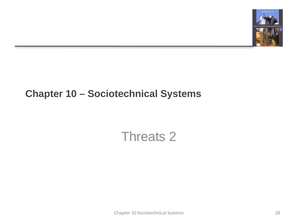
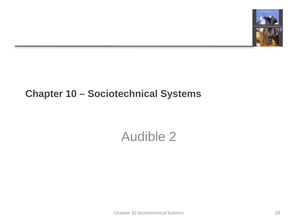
Threats: Threats -> Audible
